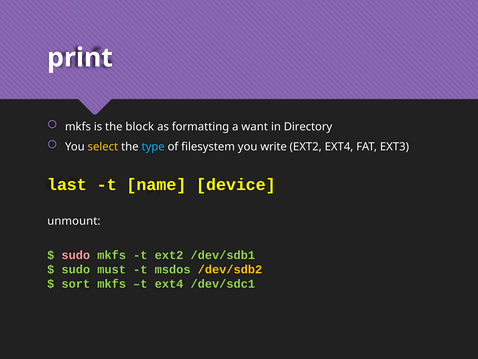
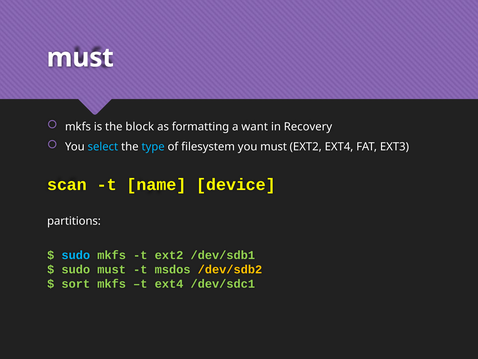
print at (80, 58): print -> must
Directory: Directory -> Recovery
select colour: yellow -> light blue
you write: write -> must
last: last -> scan
unmount: unmount -> partitions
sudo at (76, 255) colour: pink -> light blue
